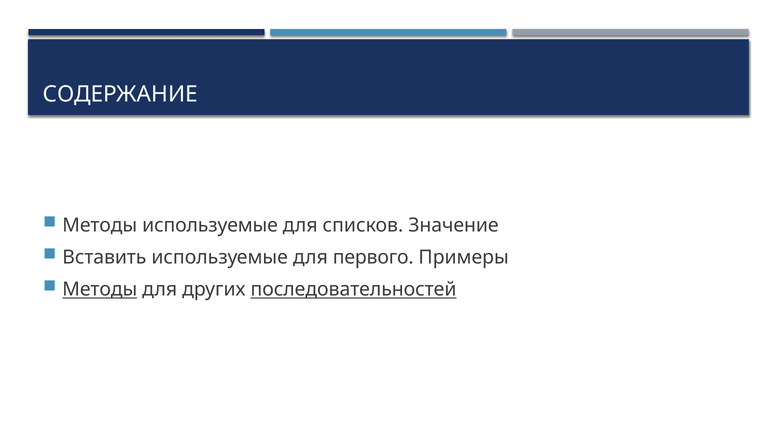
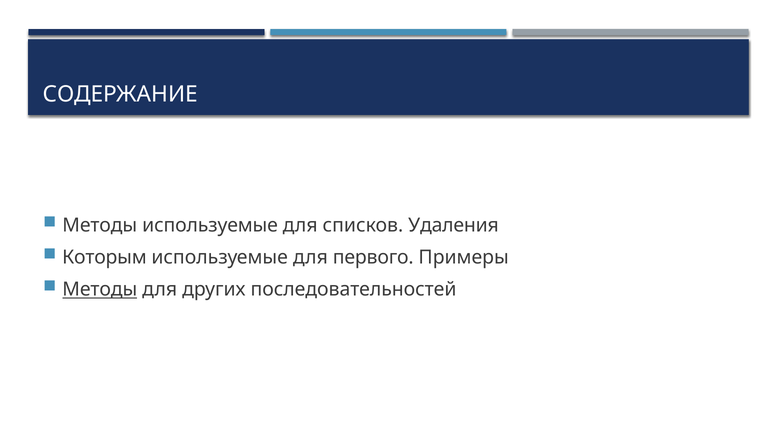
Значение: Значение -> Удаления
Вставить: Вставить -> Которым
последовательностей underline: present -> none
